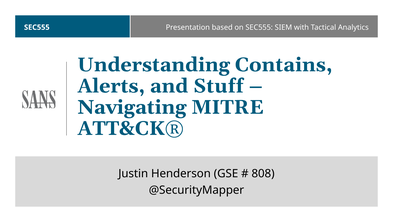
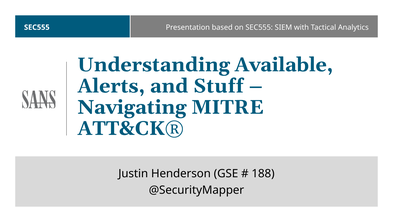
Contains: Contains -> Available
808: 808 -> 188
